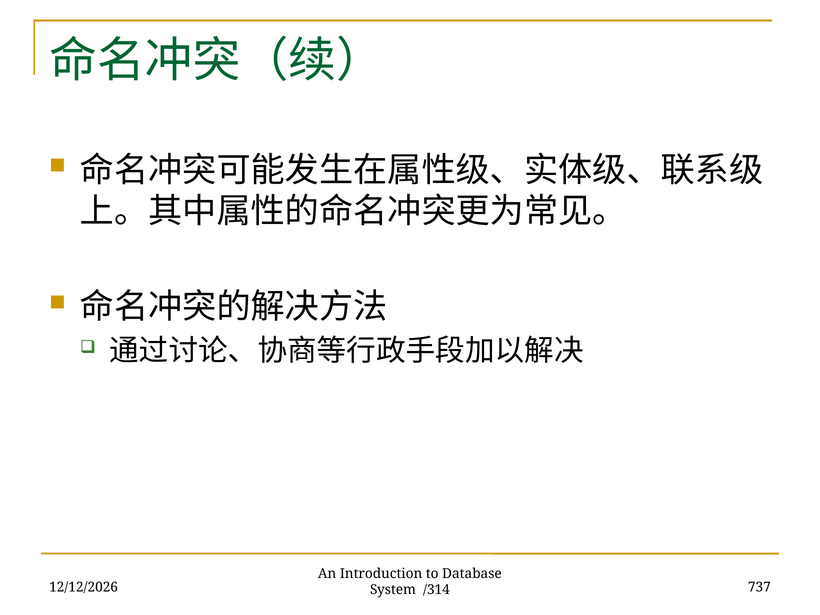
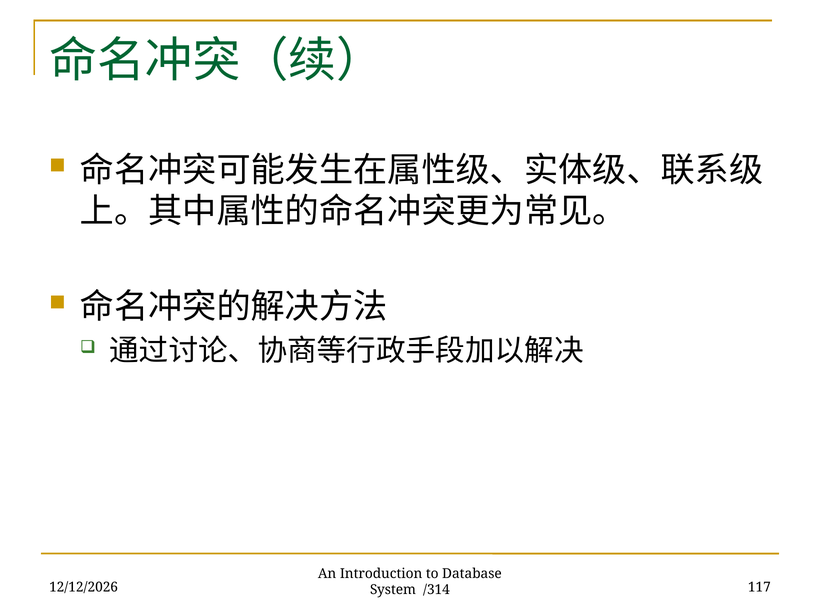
737: 737 -> 117
